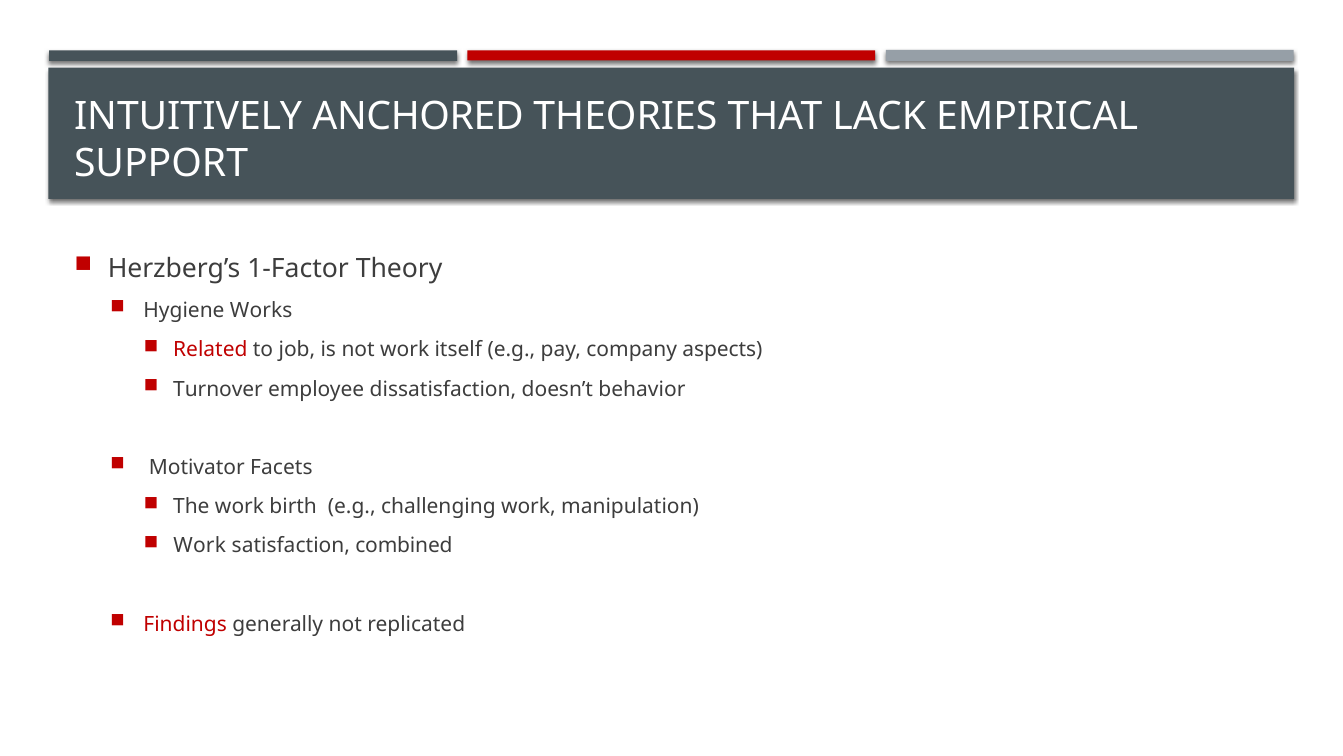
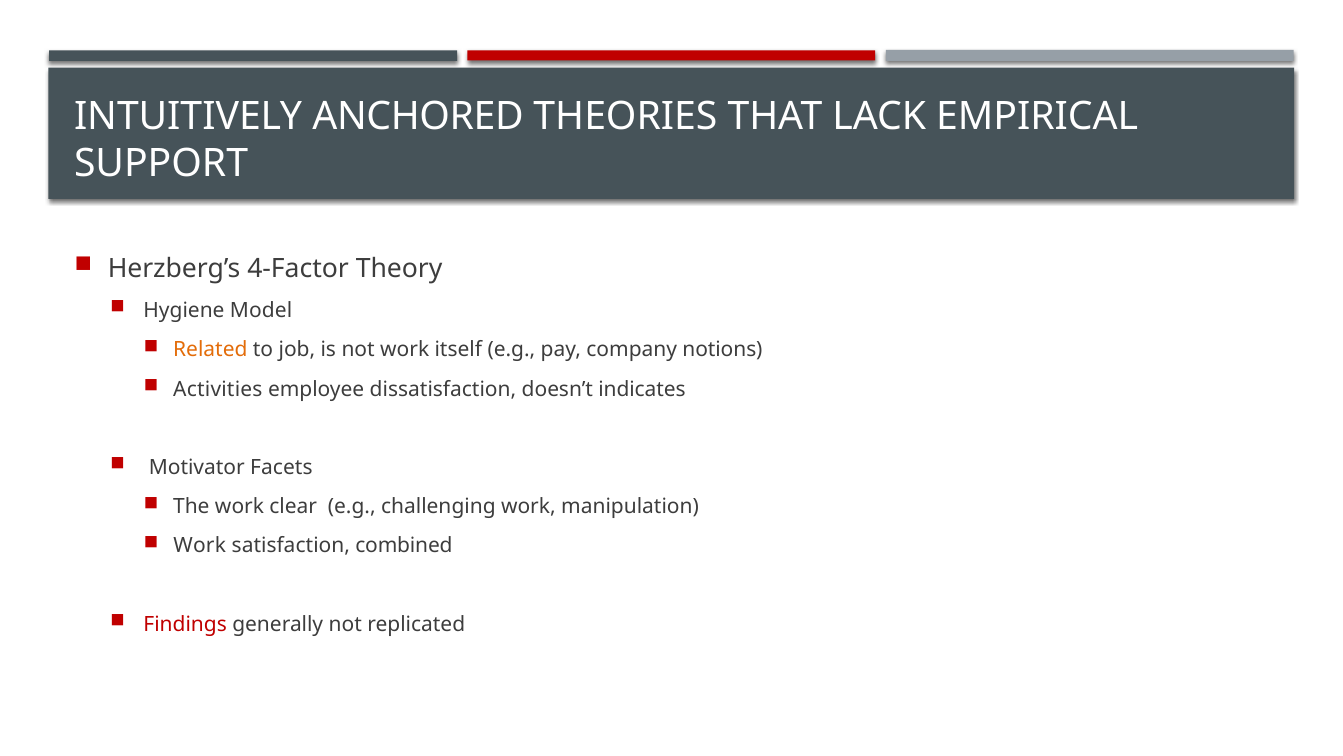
1-Factor: 1-Factor -> 4-Factor
Works: Works -> Model
Related colour: red -> orange
aspects: aspects -> notions
Turnover: Turnover -> Activities
behavior: behavior -> indicates
birth: birth -> clear
